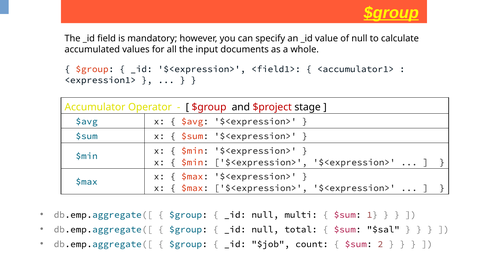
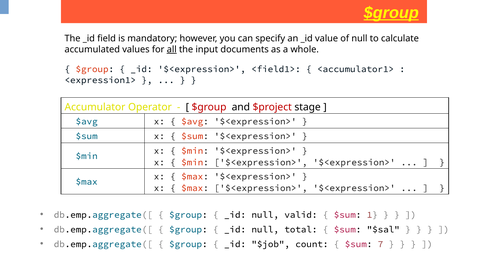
all underline: none -> present
multi: multi -> valid
2: 2 -> 7
